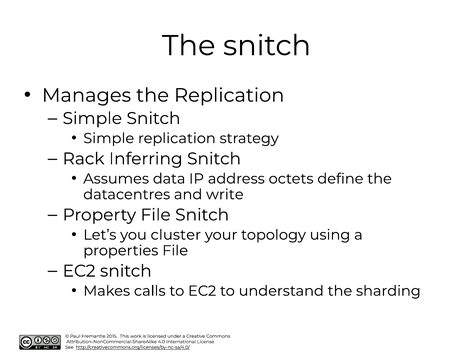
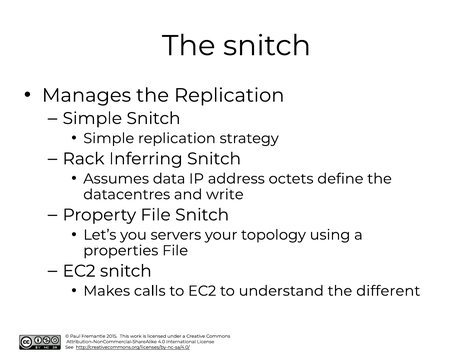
cluster: cluster -> servers
sharding: sharding -> different
